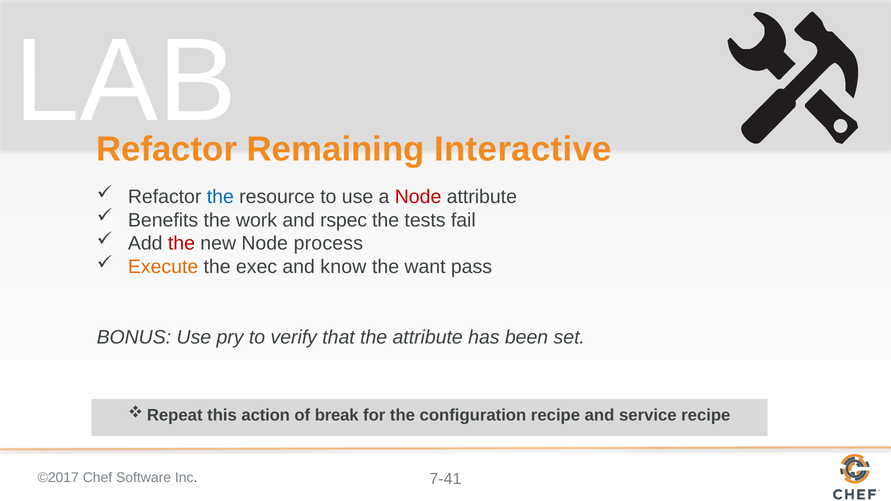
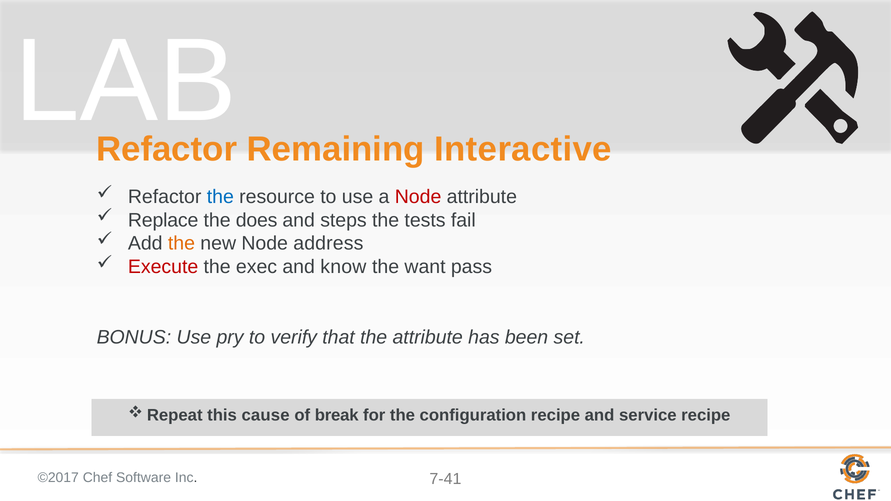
Benefits: Benefits -> Replace
work: work -> does
rspec: rspec -> steps
the at (181, 244) colour: red -> orange
process: process -> address
Execute colour: orange -> red
action: action -> cause
